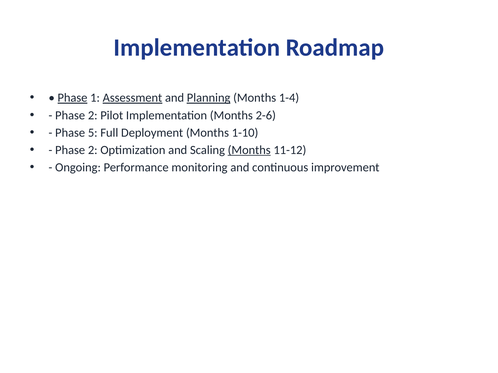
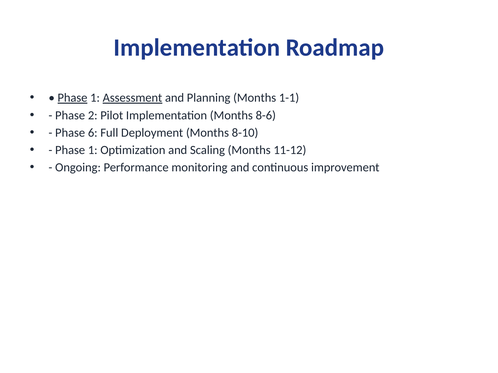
Planning underline: present -> none
1-4: 1-4 -> 1-1
2-6: 2-6 -> 8-6
5: 5 -> 6
1-10: 1-10 -> 8-10
2 at (93, 150): 2 -> 1
Months at (249, 150) underline: present -> none
